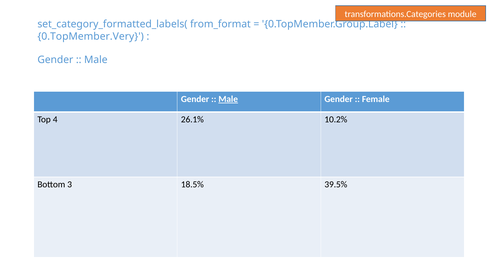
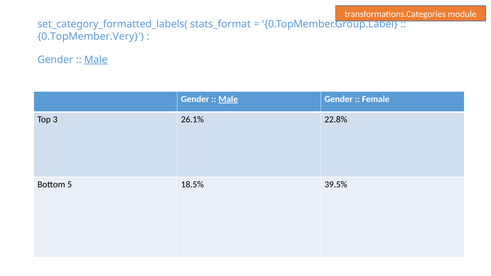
from_format: from_format -> stats_format
Male at (96, 60) underline: none -> present
4: 4 -> 3
10.2%: 10.2% -> 22.8%
3: 3 -> 5
